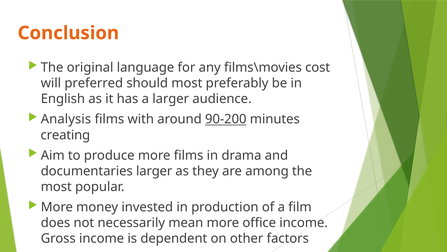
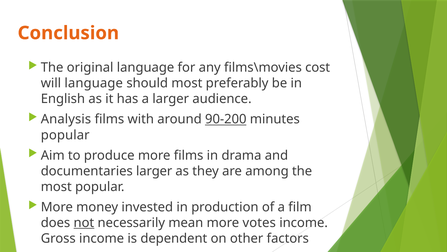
will preferred: preferred -> language
creating at (65, 135): creating -> popular
not underline: none -> present
office: office -> votes
